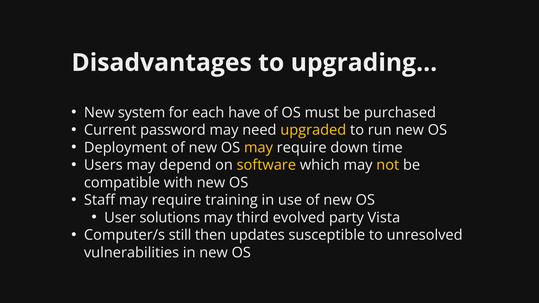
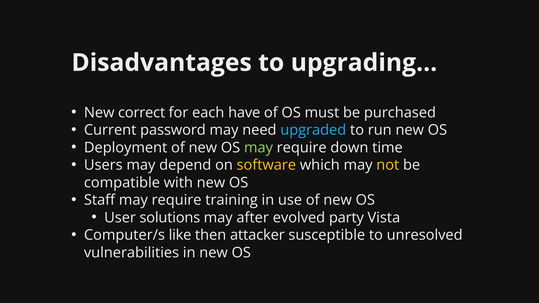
system: system -> correct
upgraded colour: yellow -> light blue
may at (258, 148) colour: yellow -> light green
third: third -> after
still: still -> like
updates: updates -> attacker
